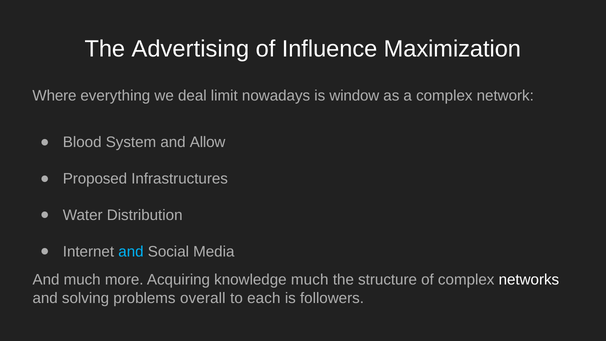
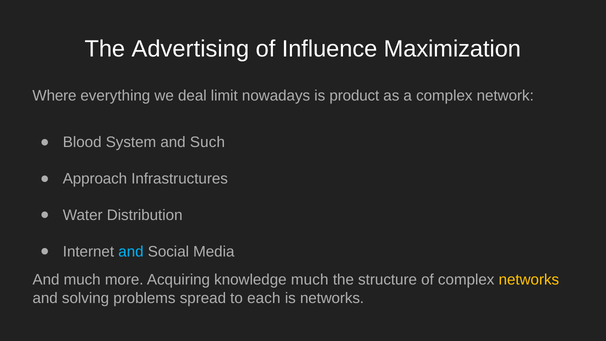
window: window -> product
Allow: Allow -> Such
Proposed: Proposed -> Approach
networks at (529, 280) colour: white -> yellow
overall: overall -> spread
is followers: followers -> networks
